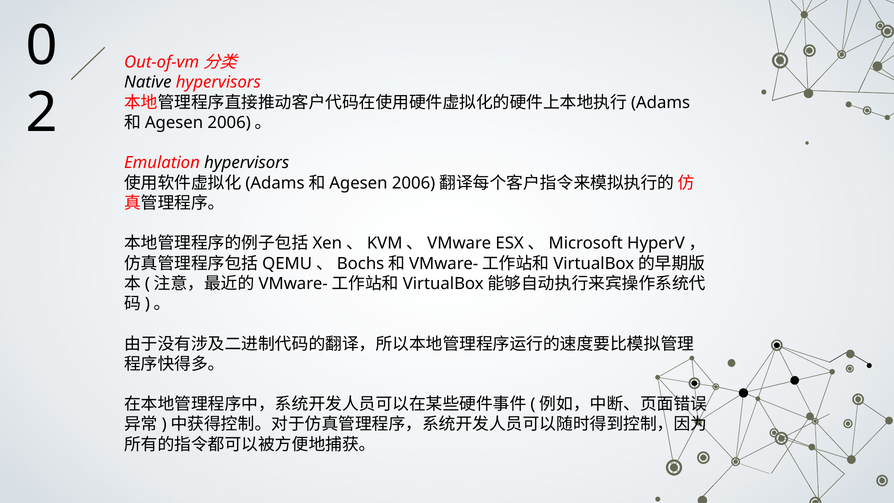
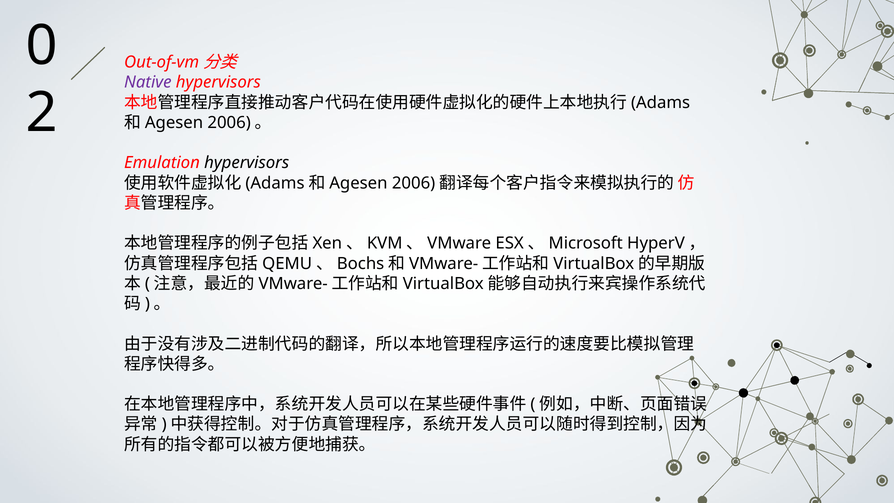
Native colour: black -> purple
